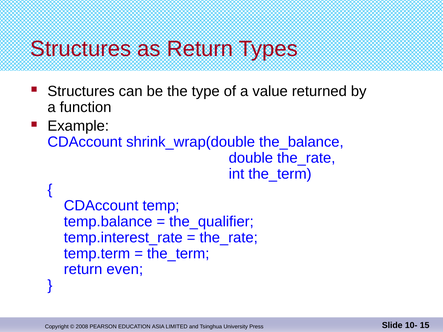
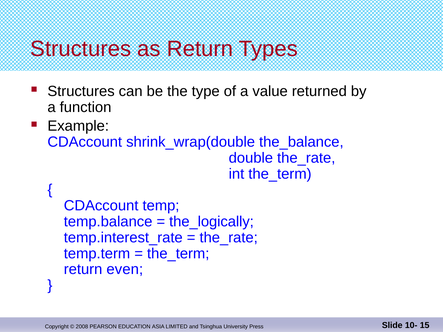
the_qualifier: the_qualifier -> the_logically
